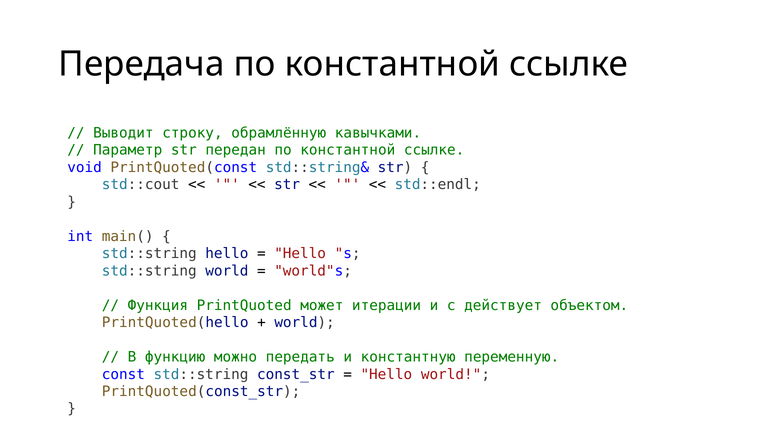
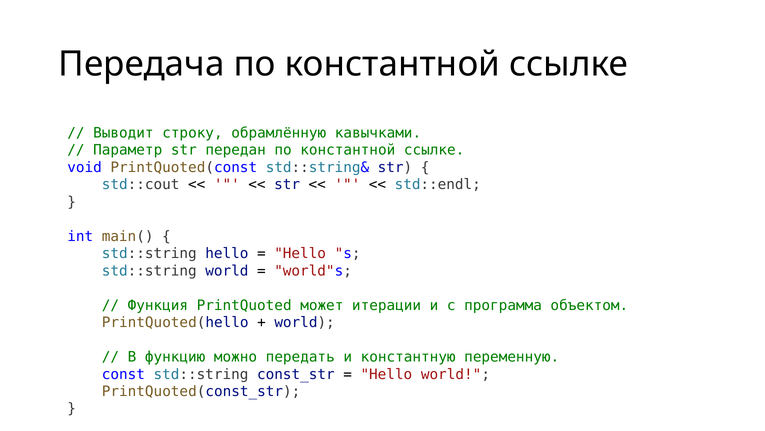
действует: действует -> программа
